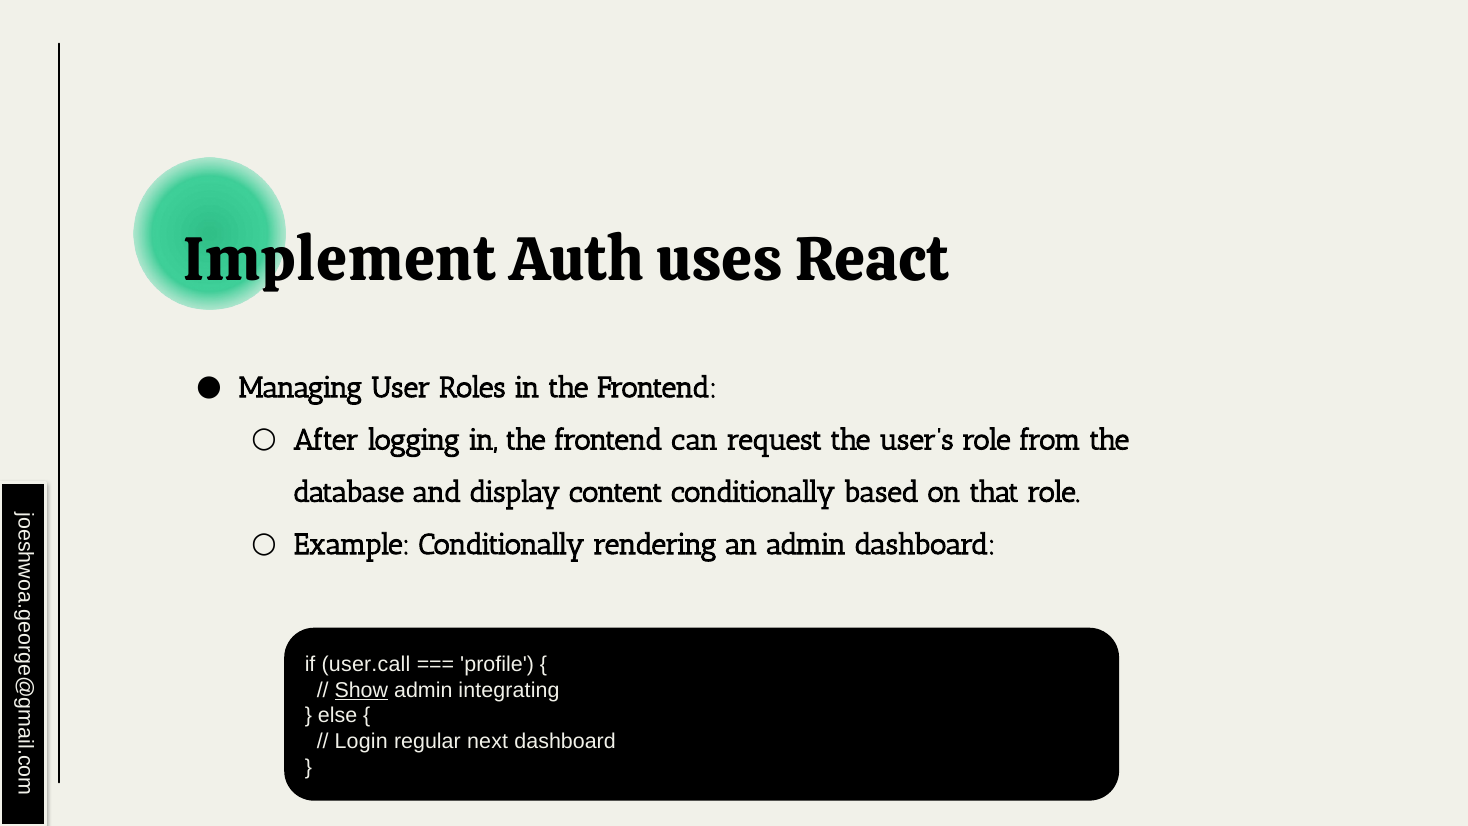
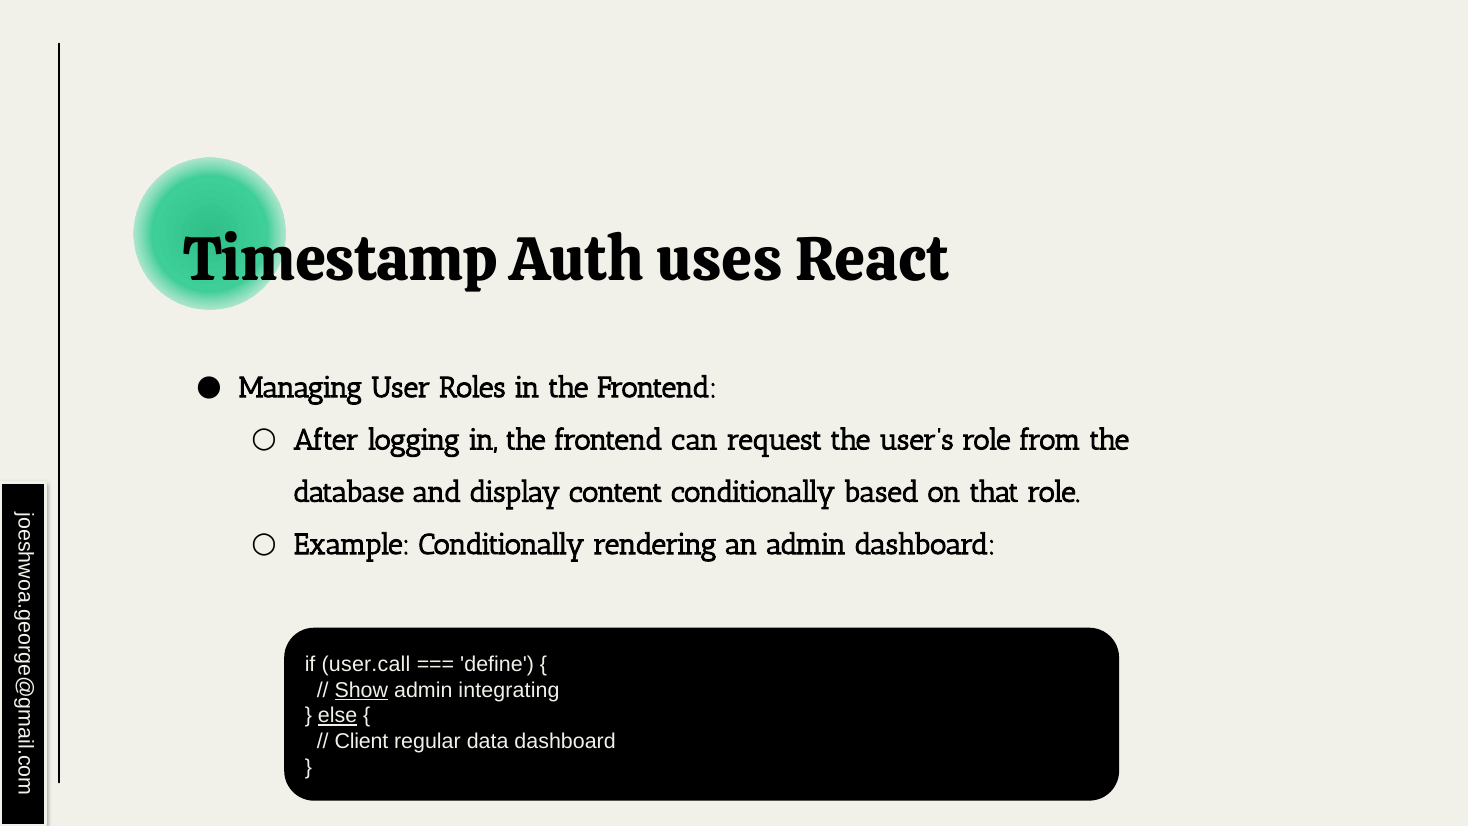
Implement: Implement -> Timestamp
profile: profile -> define
else underline: none -> present
Login: Login -> Client
next: next -> data
